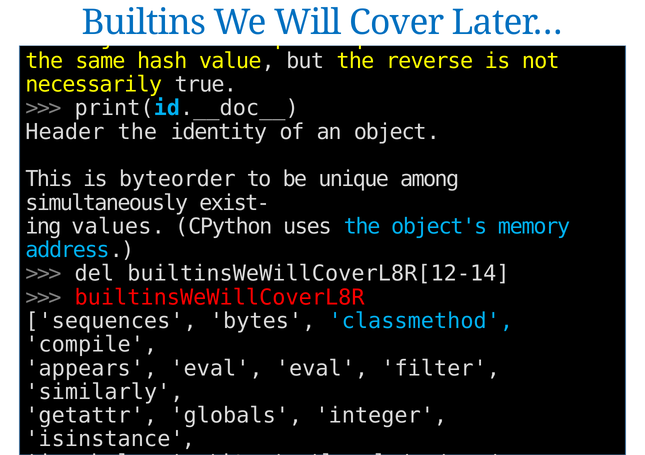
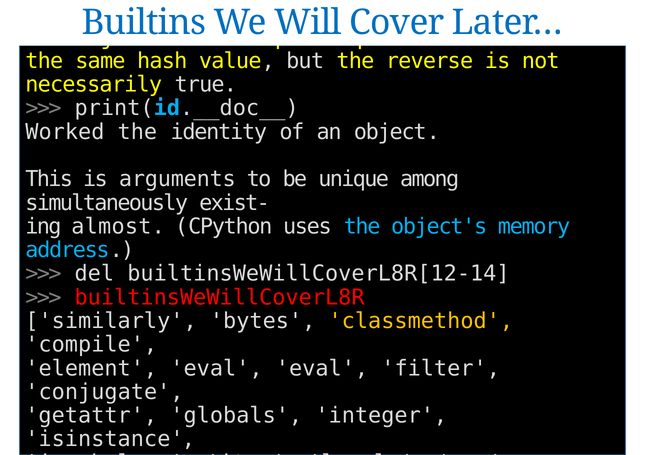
Header: Header -> Worked
byteorder: byteorder -> arguments
values: values -> almost
sequences: sequences -> similarly
classmethod colour: light blue -> yellow
appears: appears -> element
similarly: similarly -> conjugate
